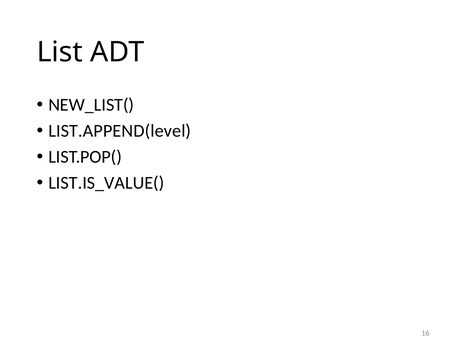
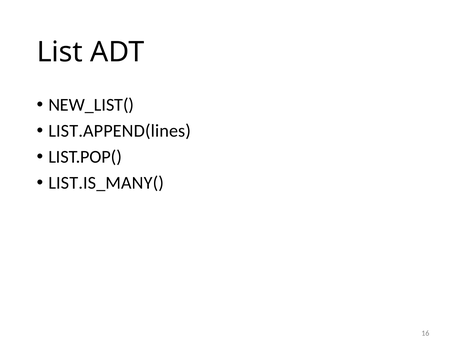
LIST.APPEND(level: LIST.APPEND(level -> LIST.APPEND(lines
LIST.IS_VALUE(: LIST.IS_VALUE( -> LIST.IS_MANY(
